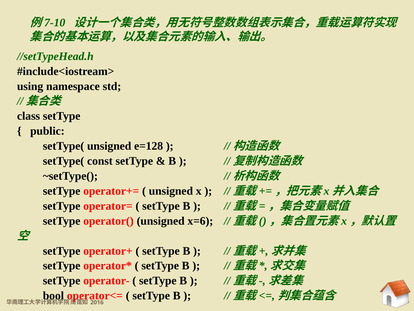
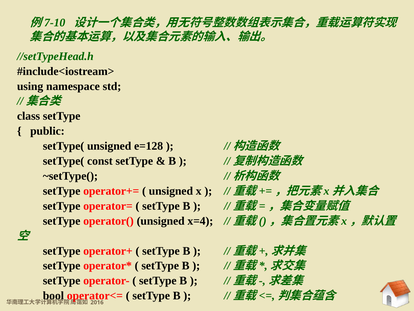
x=6: x=6 -> x=4
